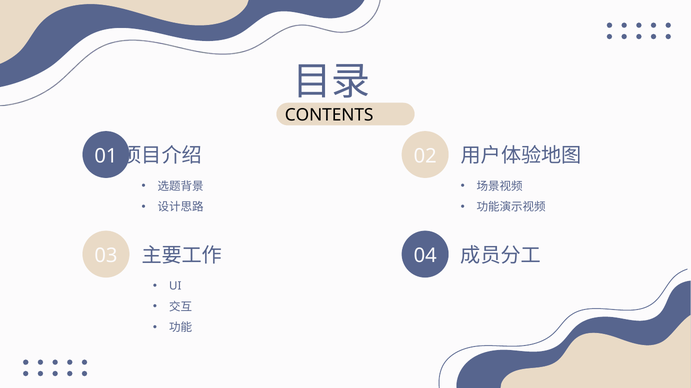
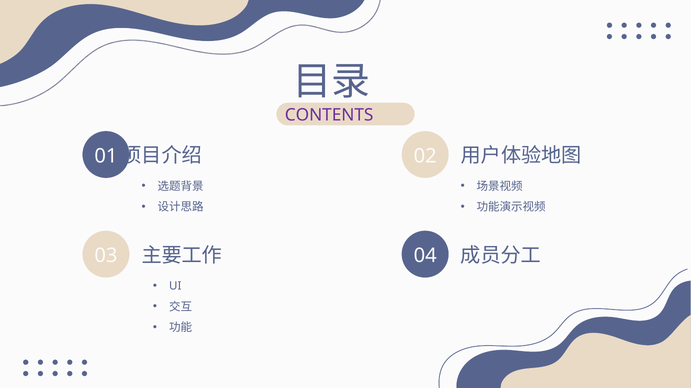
CONTENTS colour: black -> purple
